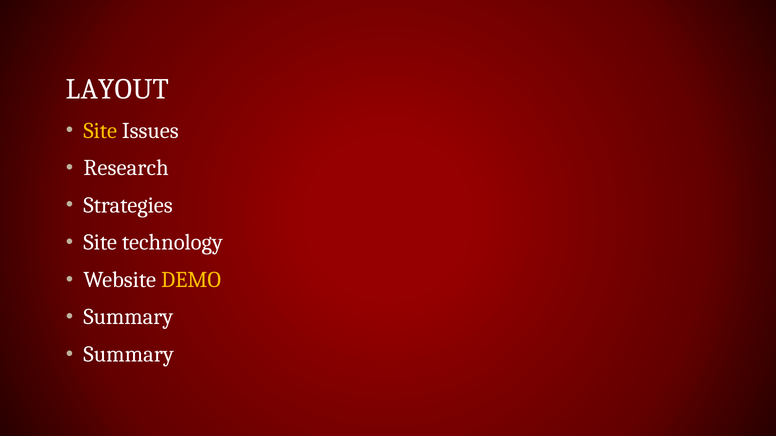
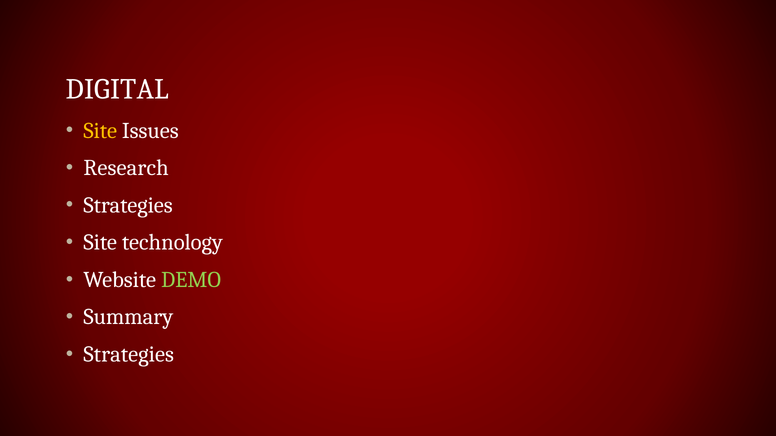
LAYOUT: LAYOUT -> DIGITAL
DEMO colour: yellow -> light green
Summary at (129, 355): Summary -> Strategies
